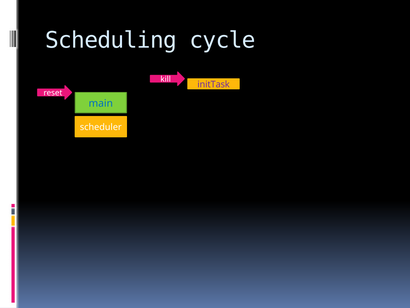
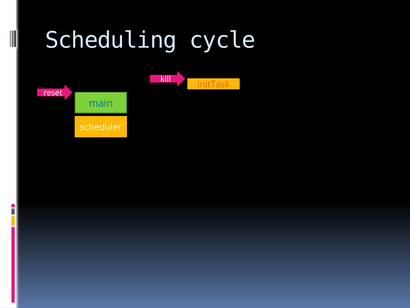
initTask colour: purple -> orange
